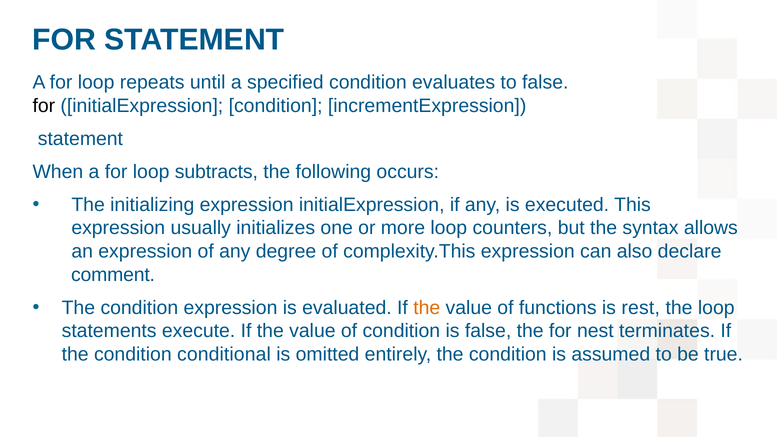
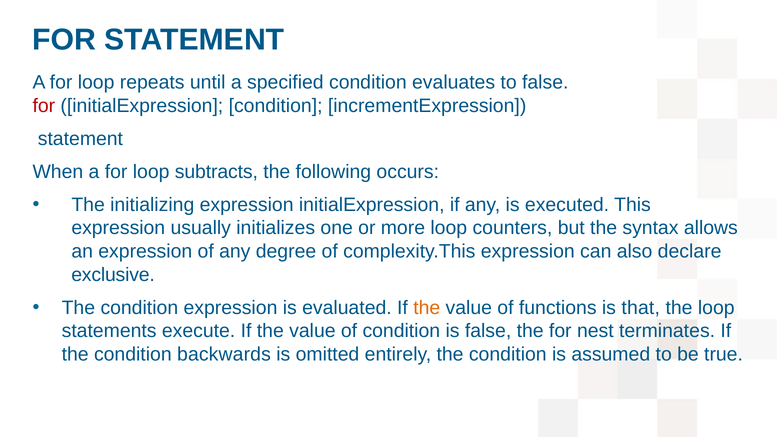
for at (44, 106) colour: black -> red
comment: comment -> exclusive
rest: rest -> that
conditional: conditional -> backwards
